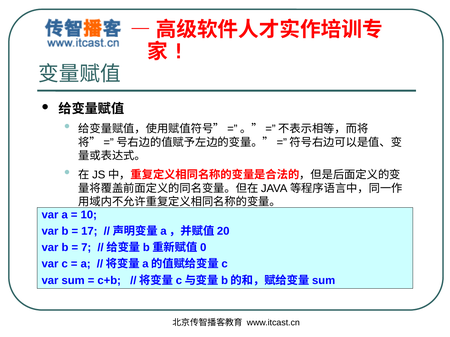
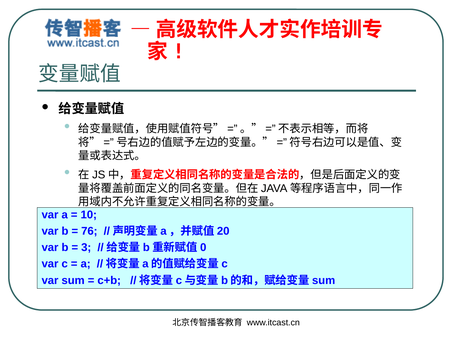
17: 17 -> 76
7: 7 -> 3
